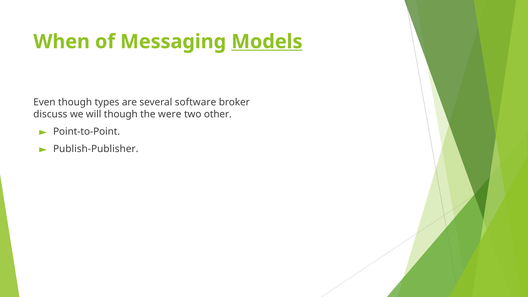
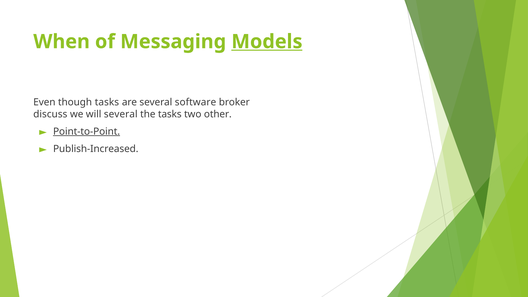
though types: types -> tasks
will though: though -> several
the were: were -> tasks
Point-to-Point underline: none -> present
Publish-Publisher: Publish-Publisher -> Publish-Increased
